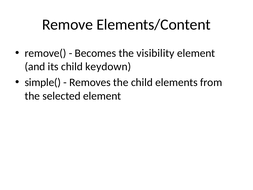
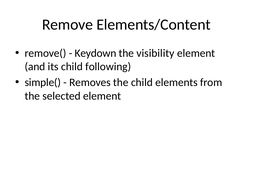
Becomes: Becomes -> Keydown
keydown: keydown -> following
